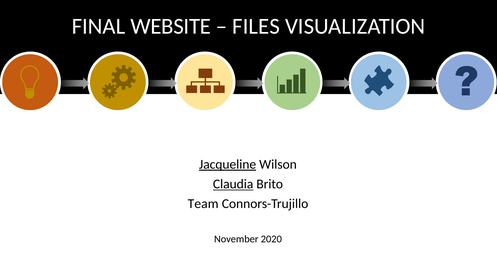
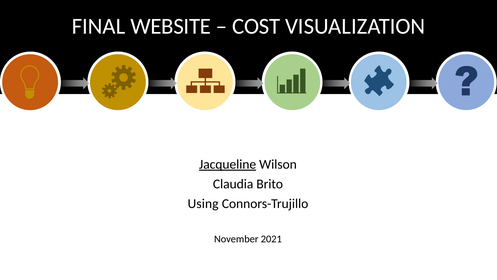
FILES: FILES -> COST
Claudia underline: present -> none
Team: Team -> Using
2020: 2020 -> 2021
